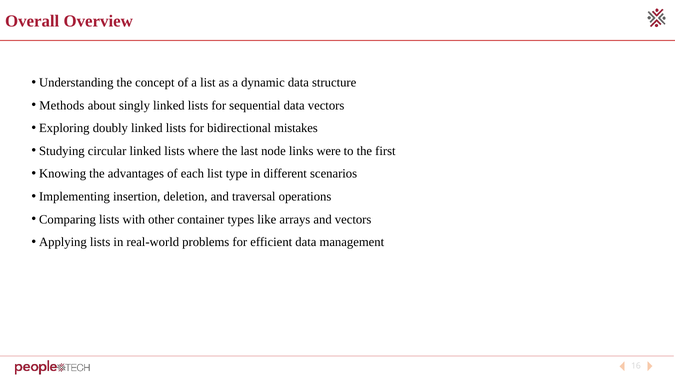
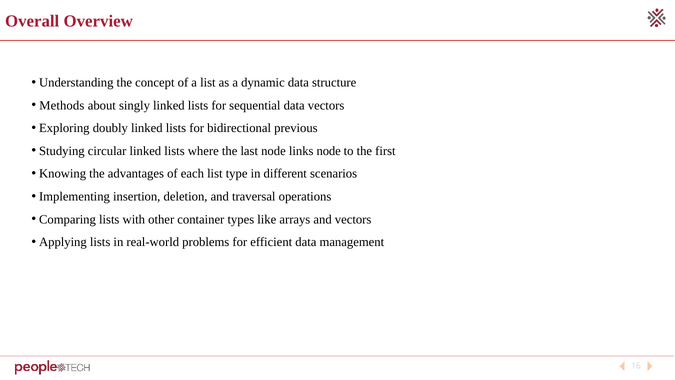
mistakes: mistakes -> previous
links were: were -> node
